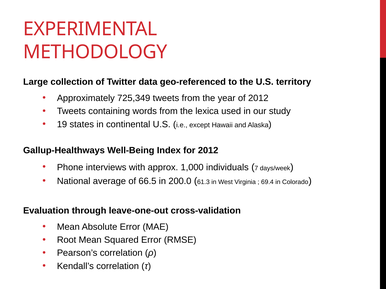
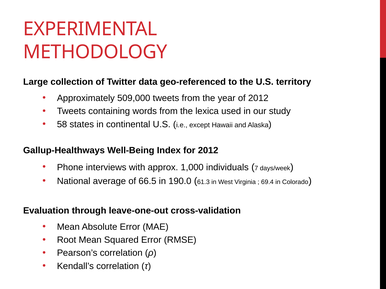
725,349: 725,349 -> 509,000
19: 19 -> 58
200.0: 200.0 -> 190.0
